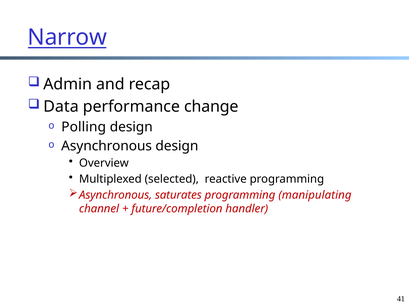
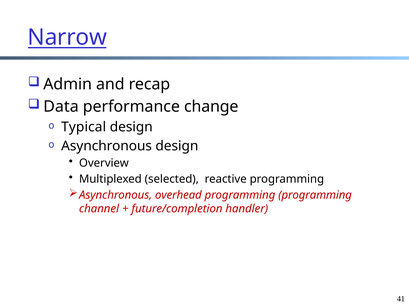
Polling: Polling -> Typical
saturates: saturates -> overhead
programming manipulating: manipulating -> programming
